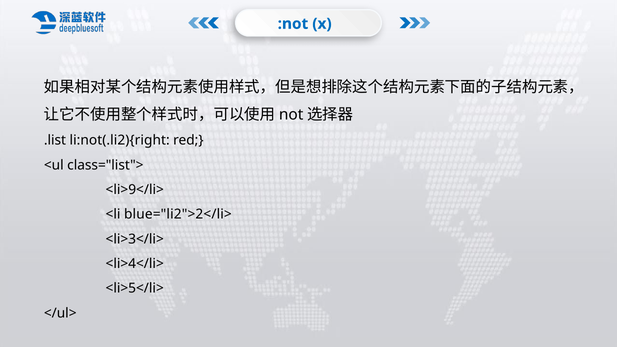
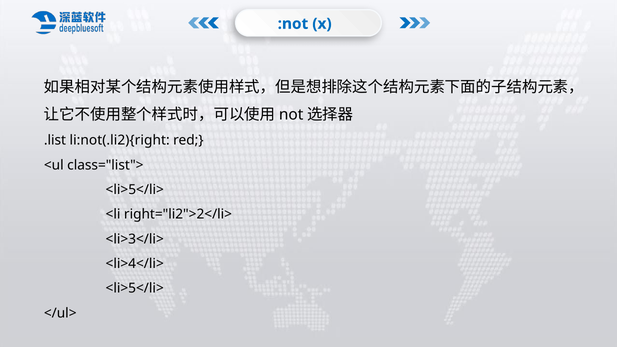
<li>9</li> at (135, 190): <li>9</li> -> <li>5</li>
blue="li2">2</li>: blue="li2">2</li> -> right="li2">2</li>
